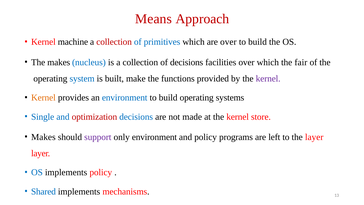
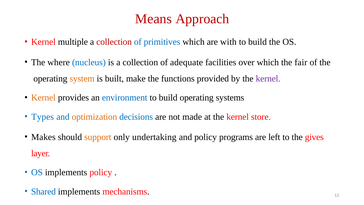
machine: machine -> multiple
are over: over -> with
The makes: makes -> where
of decisions: decisions -> adequate
system colour: blue -> orange
Single: Single -> Types
optimization colour: red -> orange
support colour: purple -> orange
only environment: environment -> undertaking
the layer: layer -> gives
